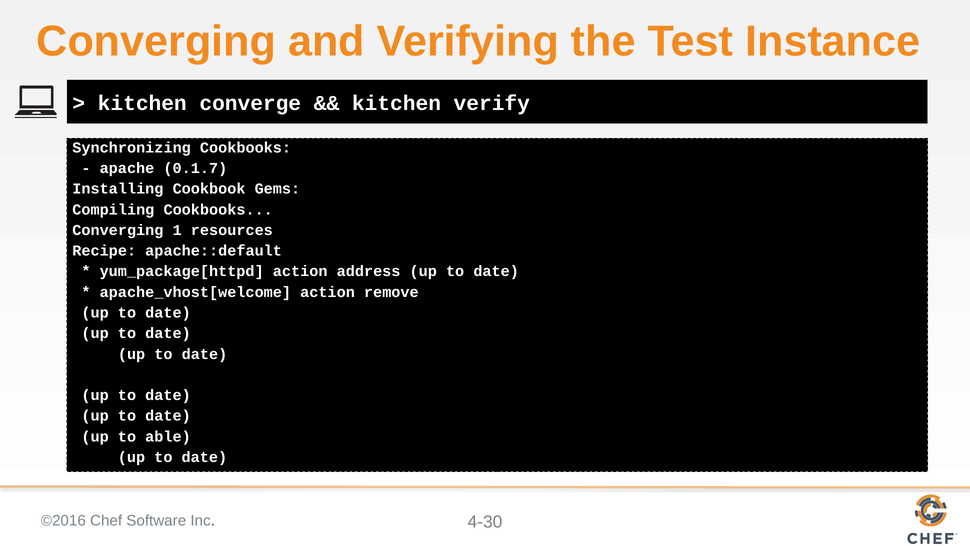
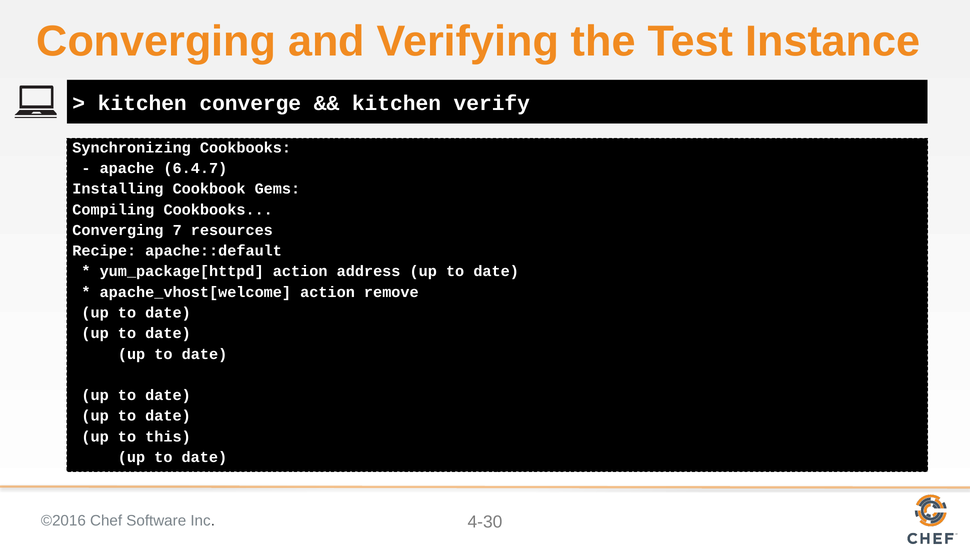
0.1.7: 0.1.7 -> 6.4.7
1: 1 -> 7
able: able -> this
